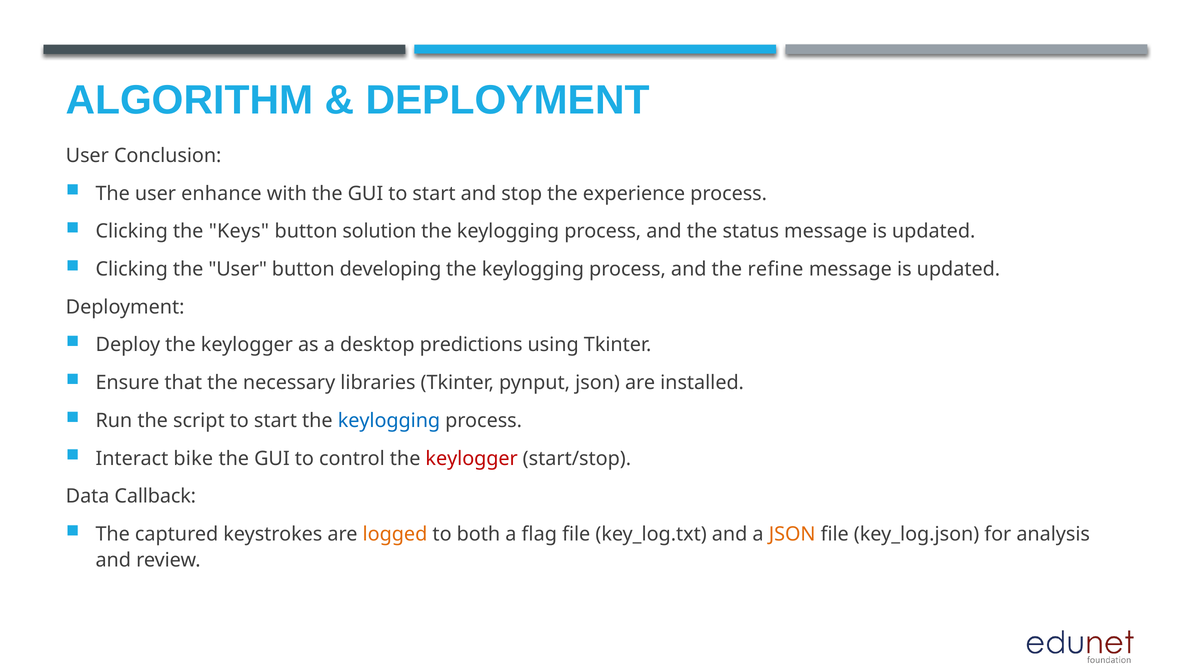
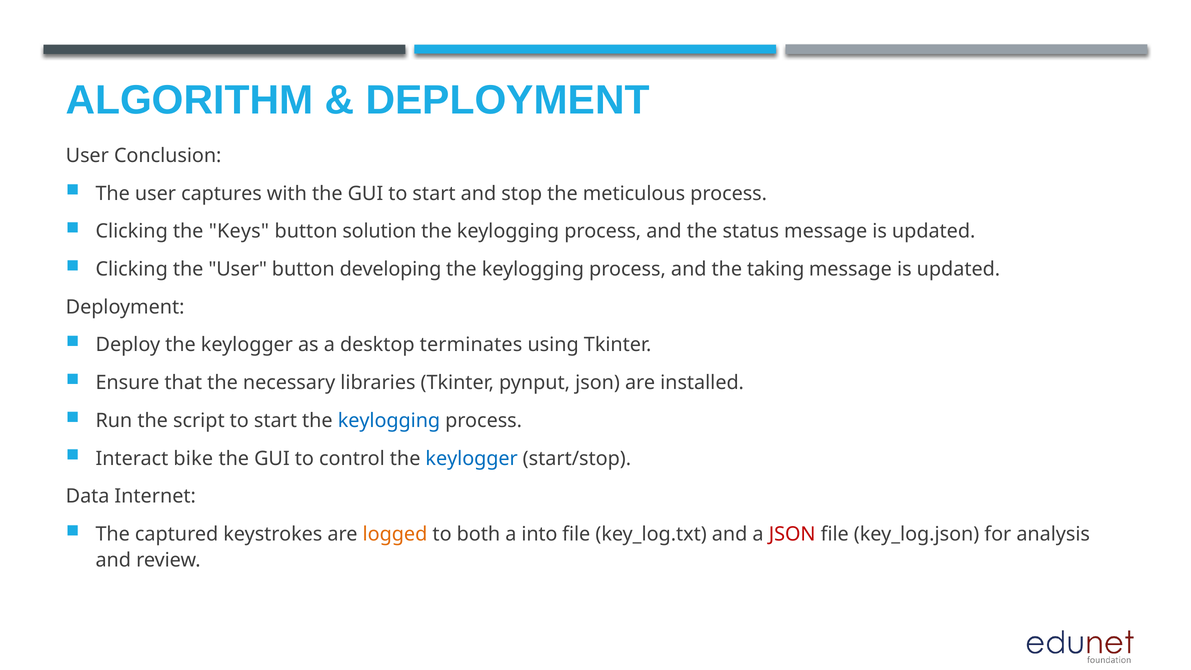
enhance: enhance -> captures
experience: experience -> meticulous
refine: refine -> taking
predictions: predictions -> terminates
keylogger at (472, 458) colour: red -> blue
Callback: Callback -> Internet
flag: flag -> into
JSON at (792, 534) colour: orange -> red
